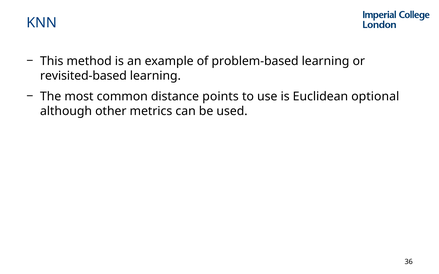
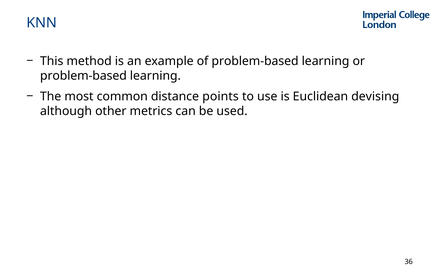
revisited-based at (83, 76): revisited-based -> problem-based
optional: optional -> devising
